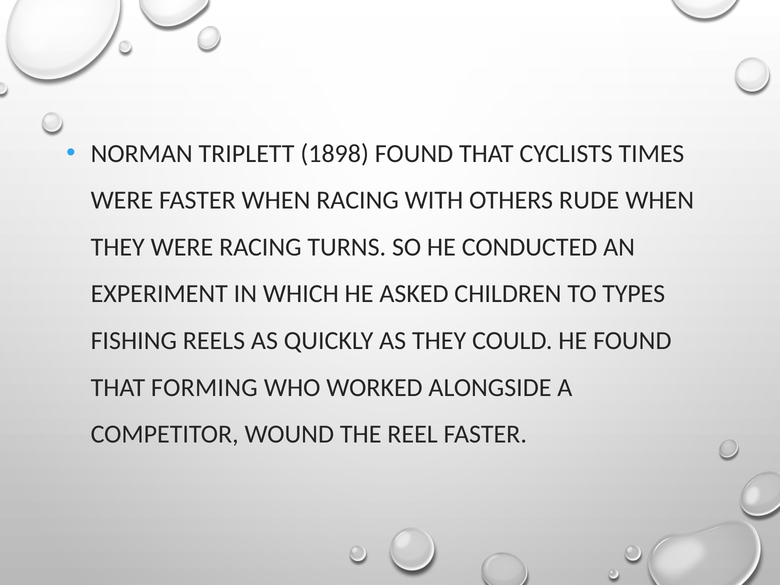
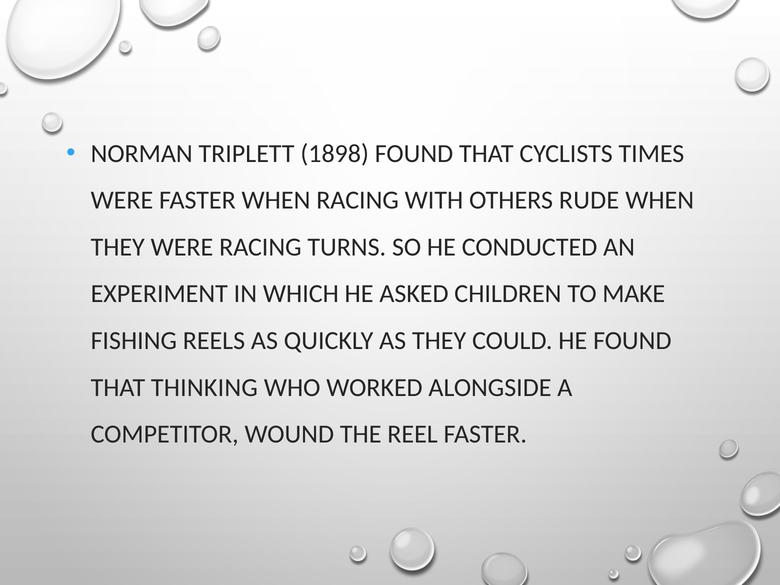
TYPES: TYPES -> MAKE
FORMING: FORMING -> THINKING
